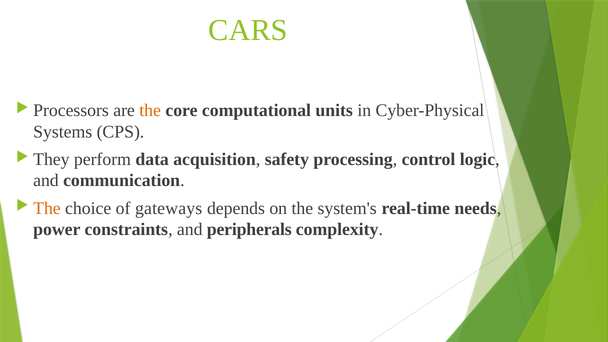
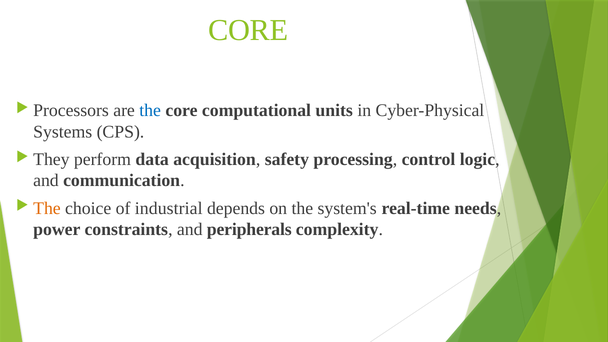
CARS at (248, 30): CARS -> CORE
the at (150, 110) colour: orange -> blue
gateways: gateways -> industrial
